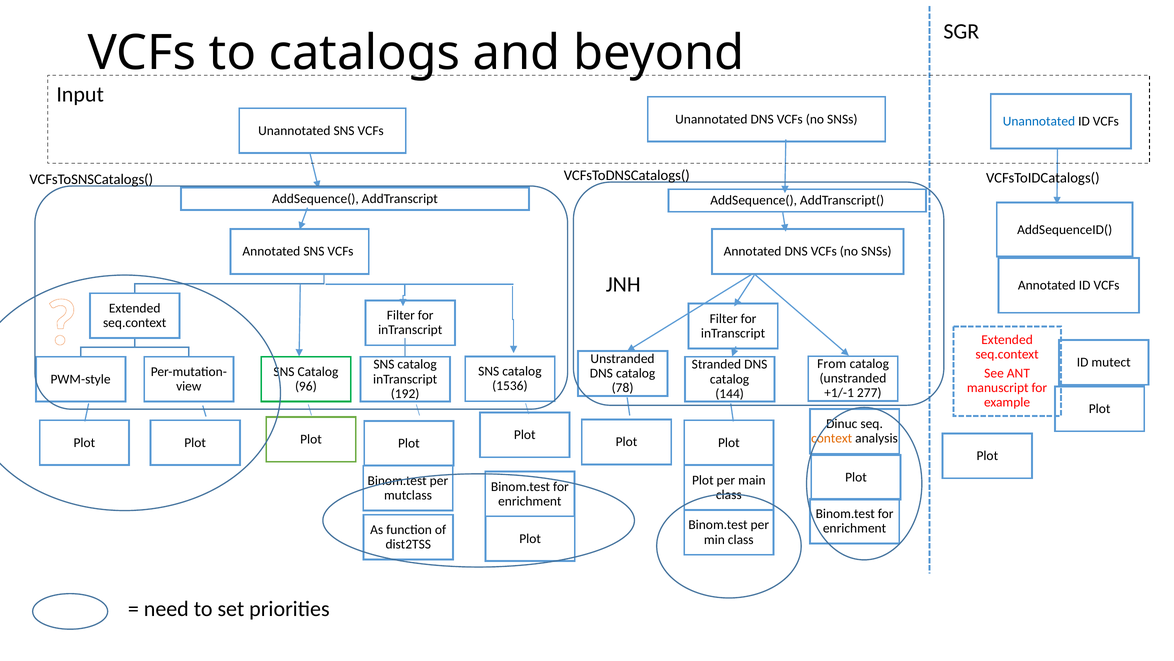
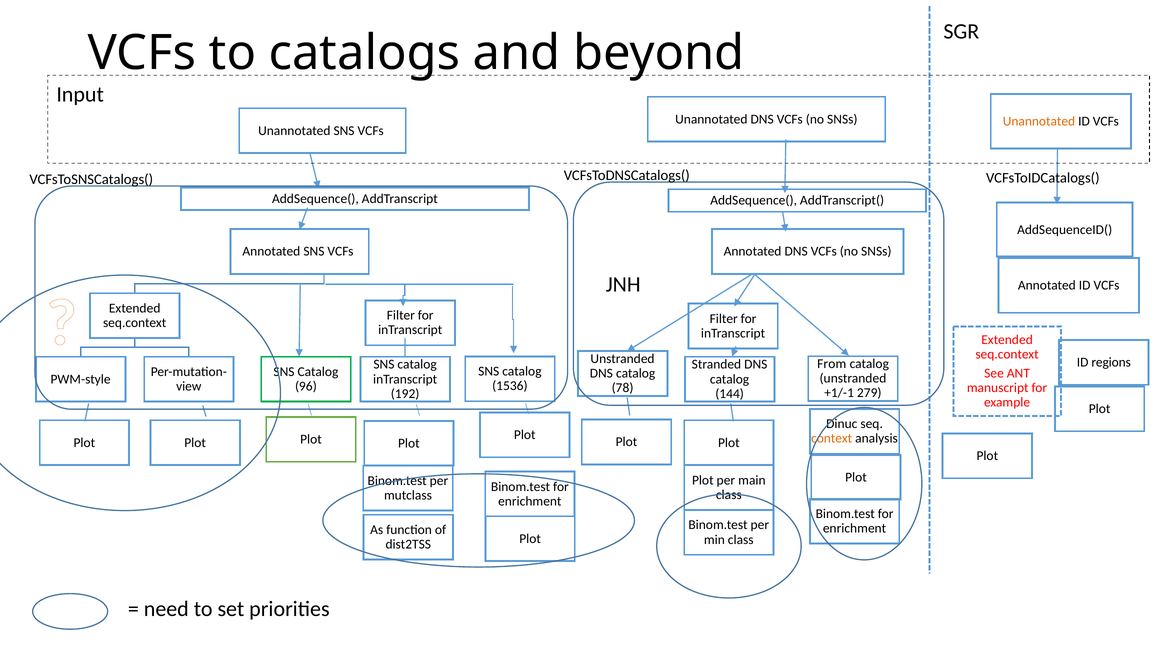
Unannotated at (1039, 121) colour: blue -> orange
mutect: mutect -> regions
277: 277 -> 279
